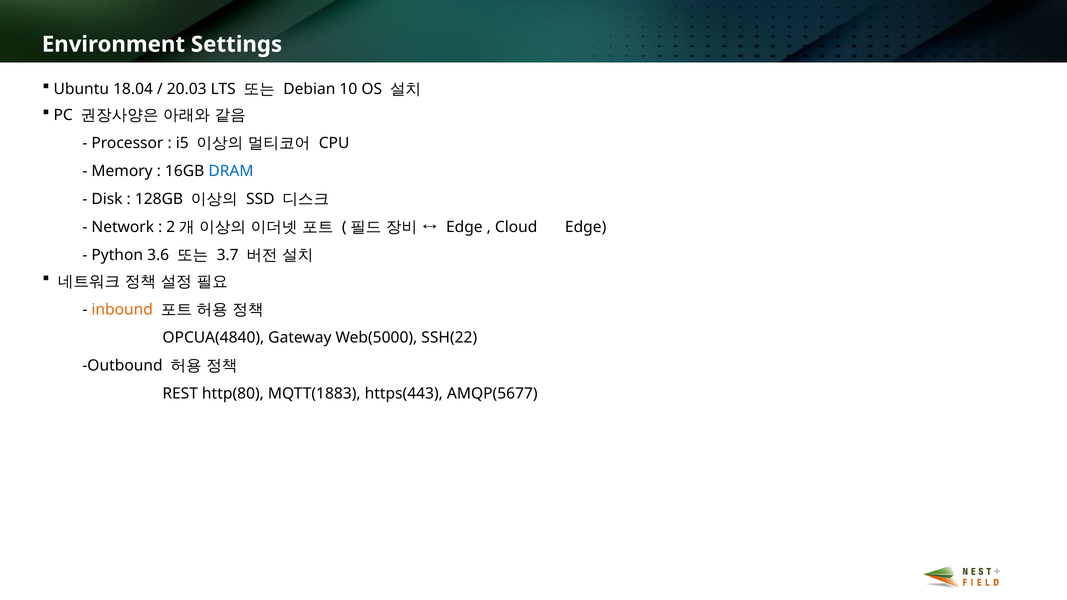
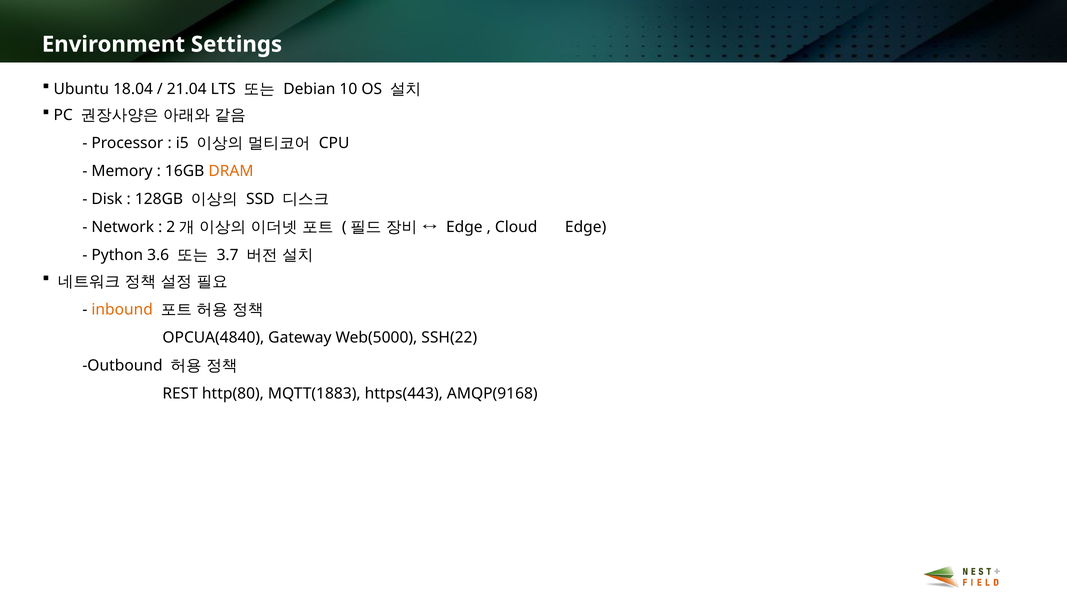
20.03: 20.03 -> 21.04
DRAM colour: blue -> orange
AMQP(5677: AMQP(5677 -> AMQP(9168
